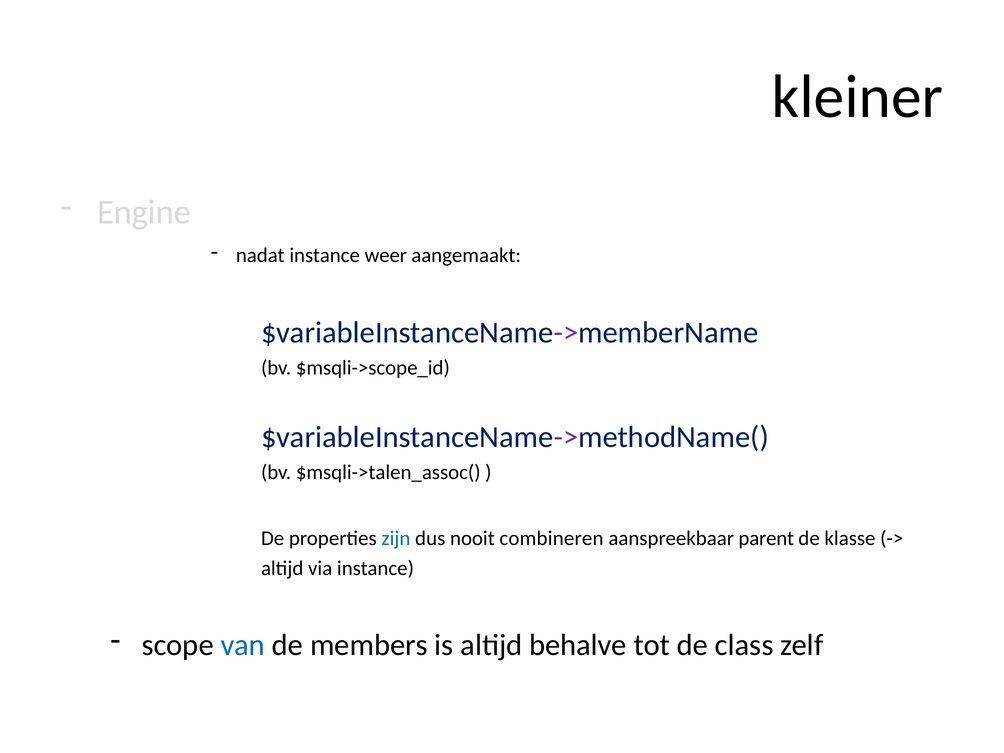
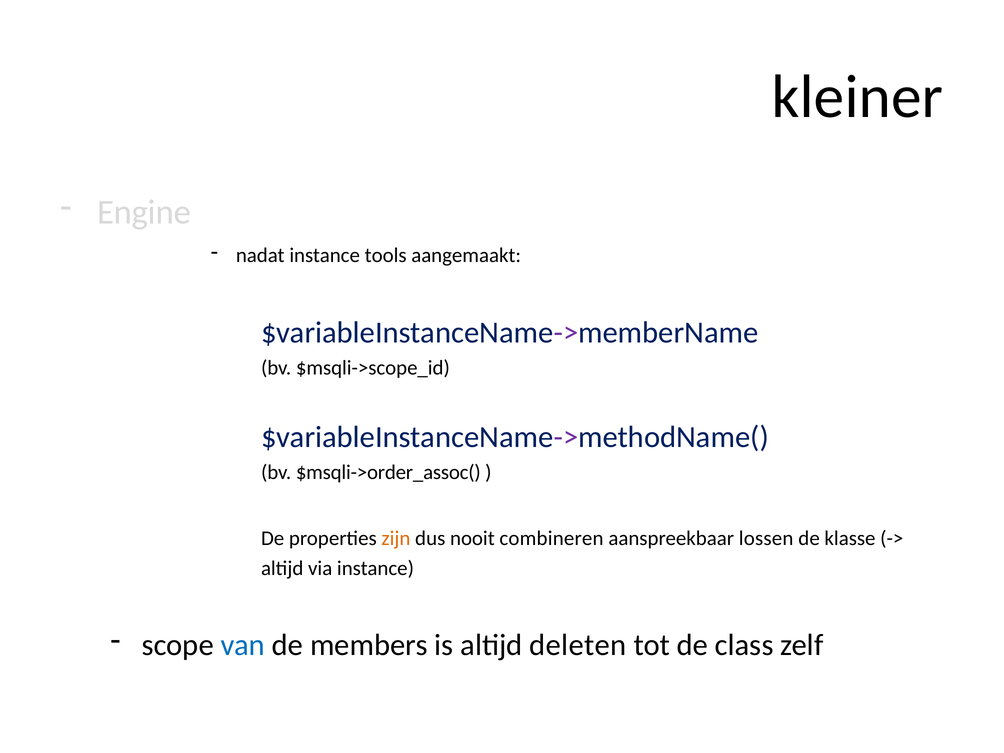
weer: weer -> tools
$msqli->talen_assoc(: $msqli->talen_assoc( -> $msqli->order_assoc(
zijn colour: blue -> orange
parent: parent -> lossen
behalve: behalve -> deleten
